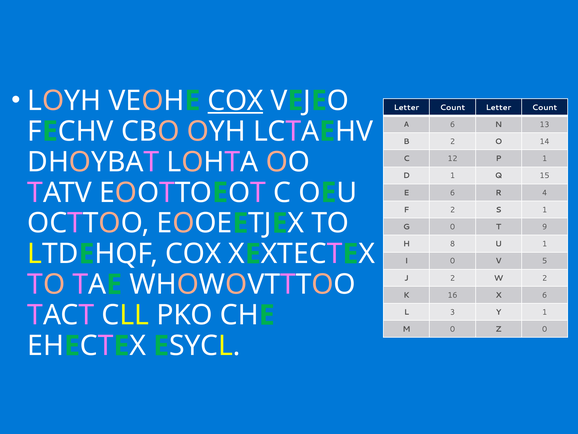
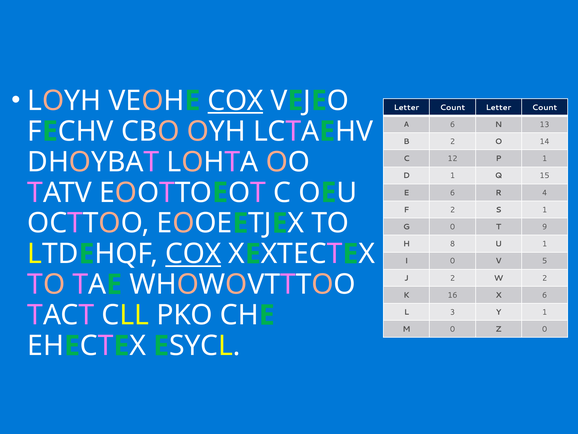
COX at (193, 254) underline: none -> present
